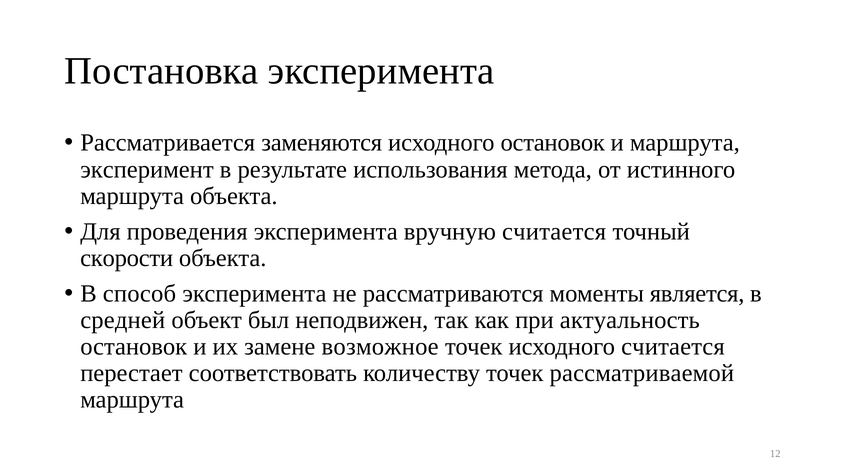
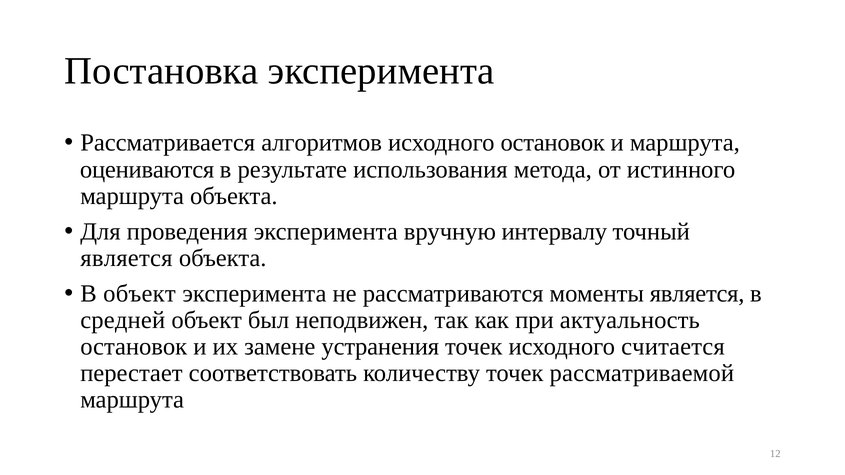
заменяются: заменяются -> алгоритмов
эксперимент: эксперимент -> оцениваются
вручную считается: считается -> интервалу
скорости at (127, 258): скорости -> является
В способ: способ -> объект
возможное: возможное -> устранения
